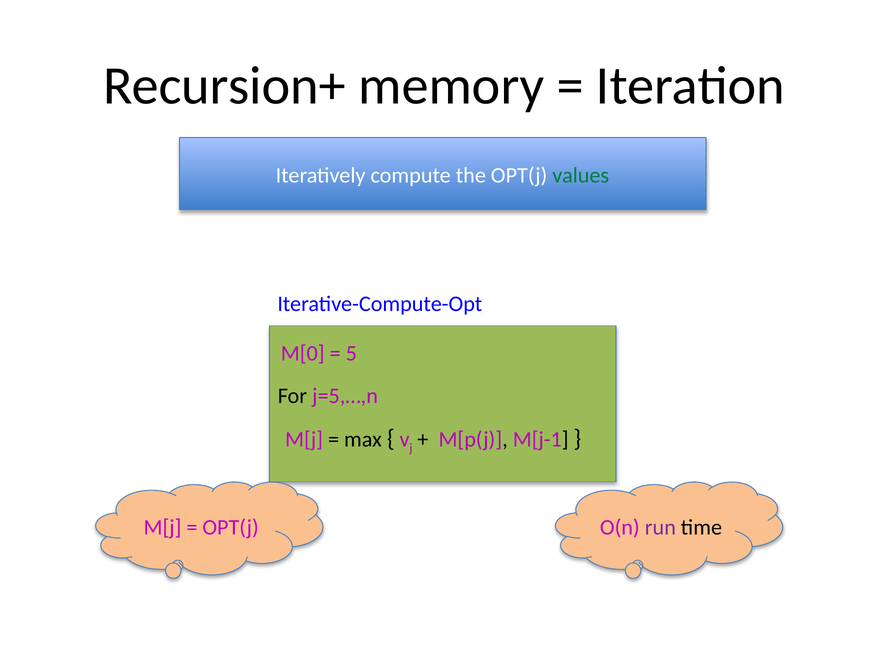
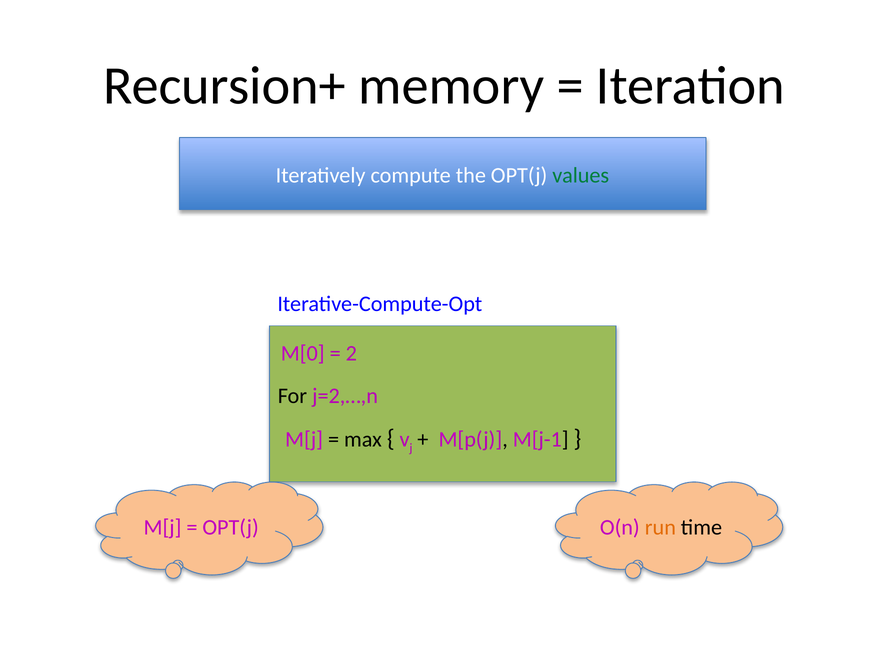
5: 5 -> 2
j=5,…,n: j=5,…,n -> j=2,…,n
run colour: purple -> orange
